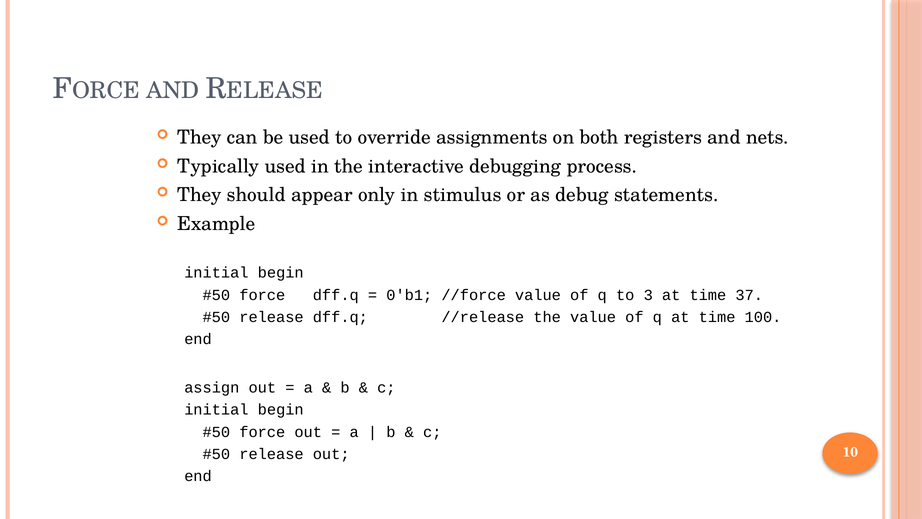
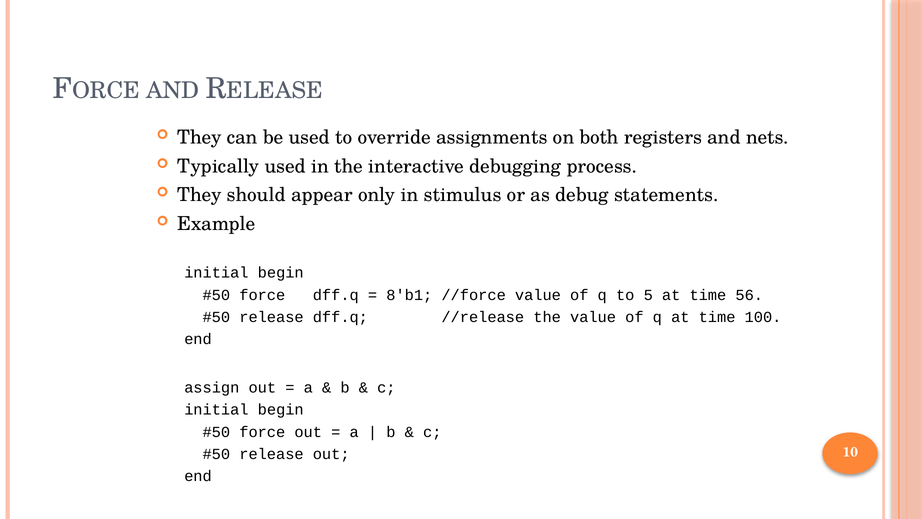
0'b1: 0'b1 -> 8'b1
3: 3 -> 5
37: 37 -> 56
